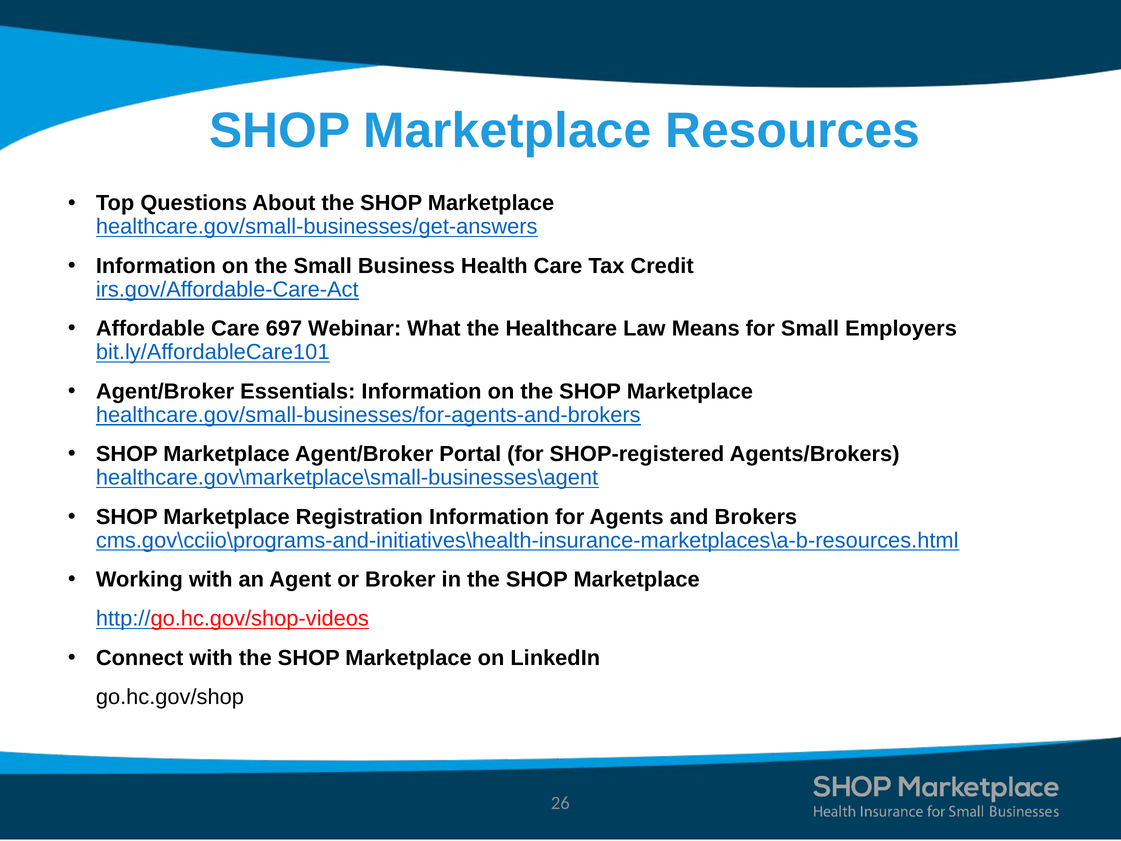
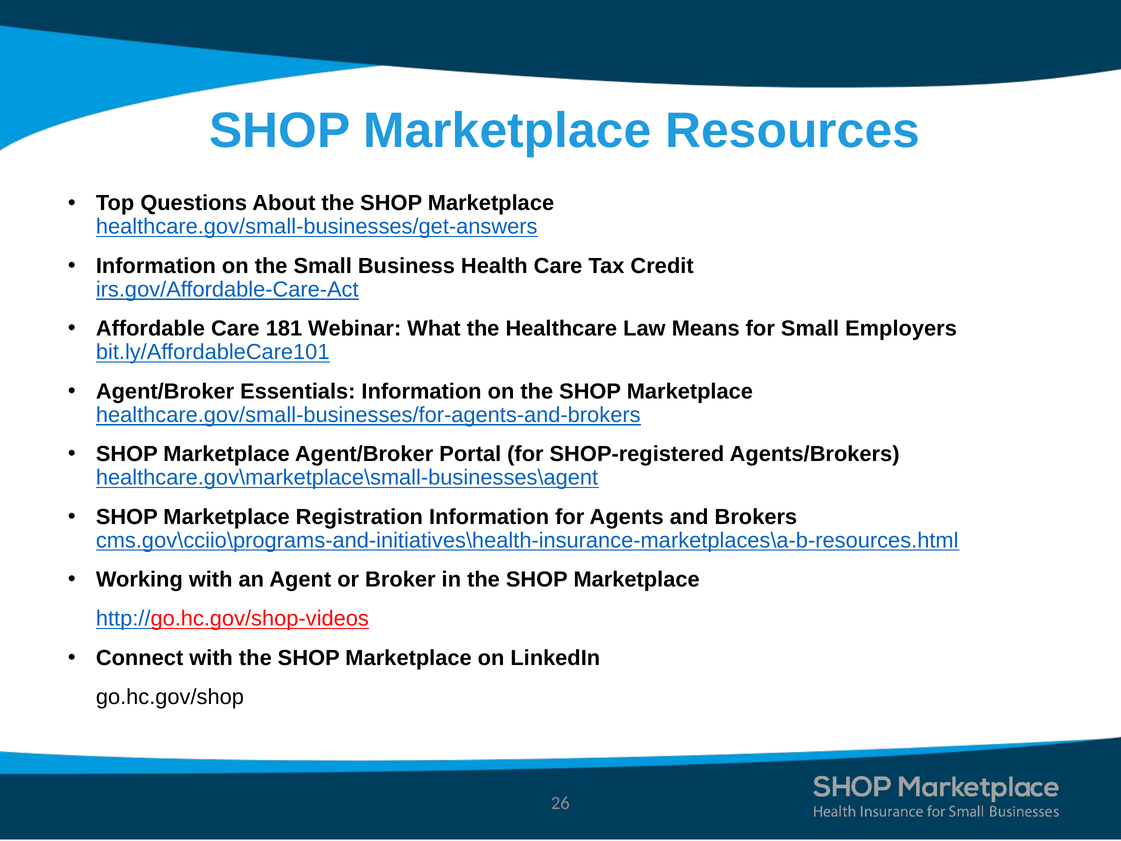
697: 697 -> 181
